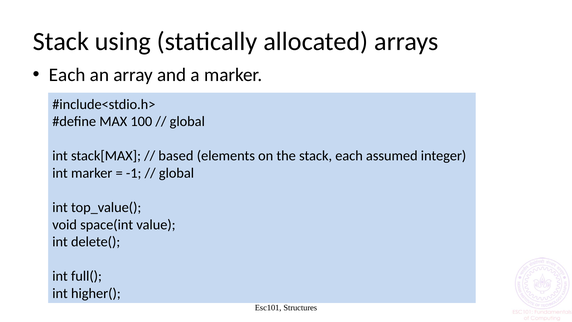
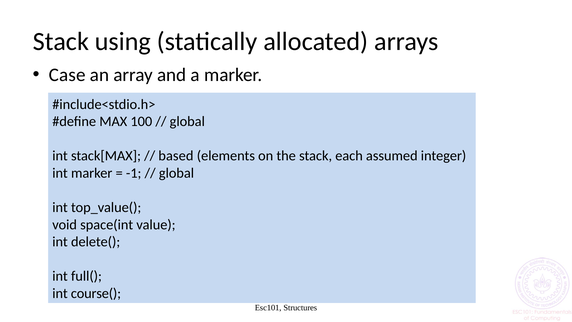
Each at (67, 75): Each -> Case
higher(: higher( -> course(
